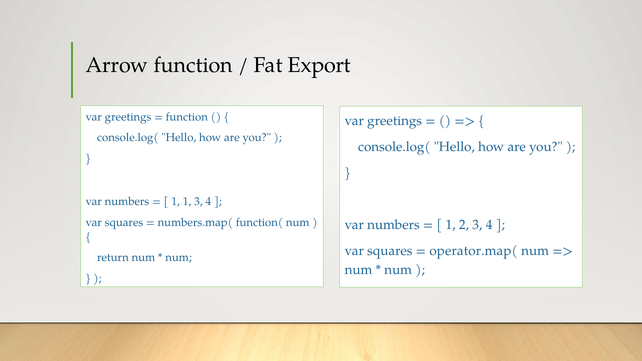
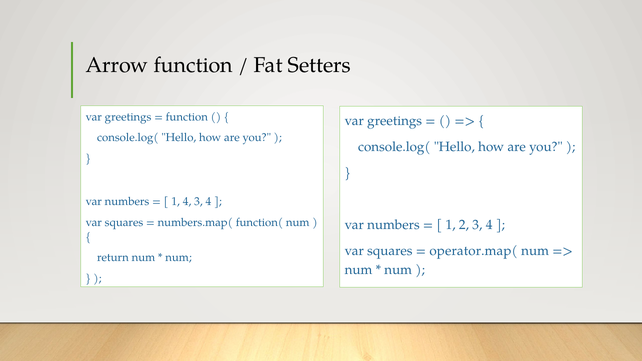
Export: Export -> Setters
1 1: 1 -> 4
